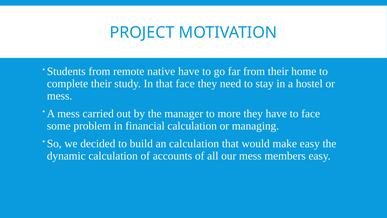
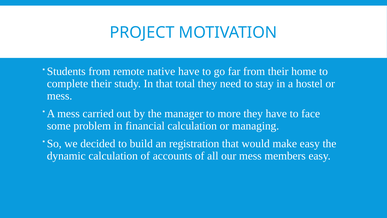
that face: face -> total
an calculation: calculation -> registration
